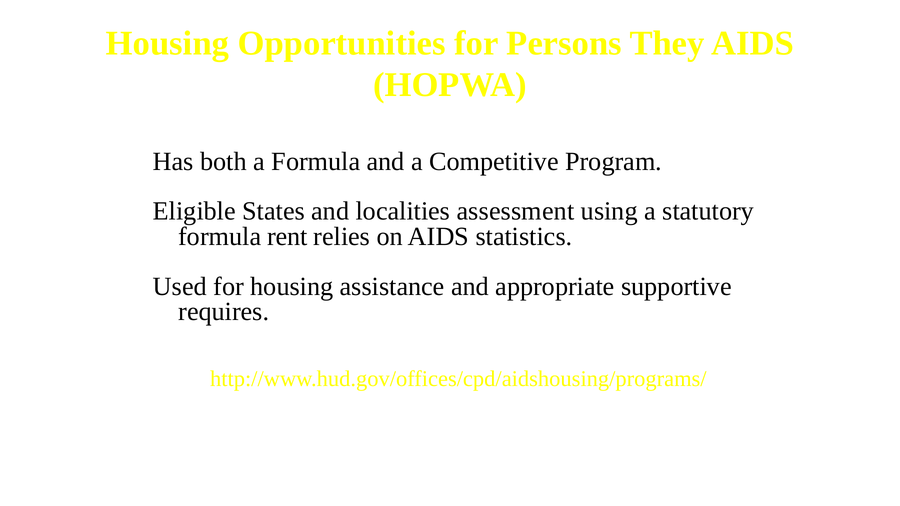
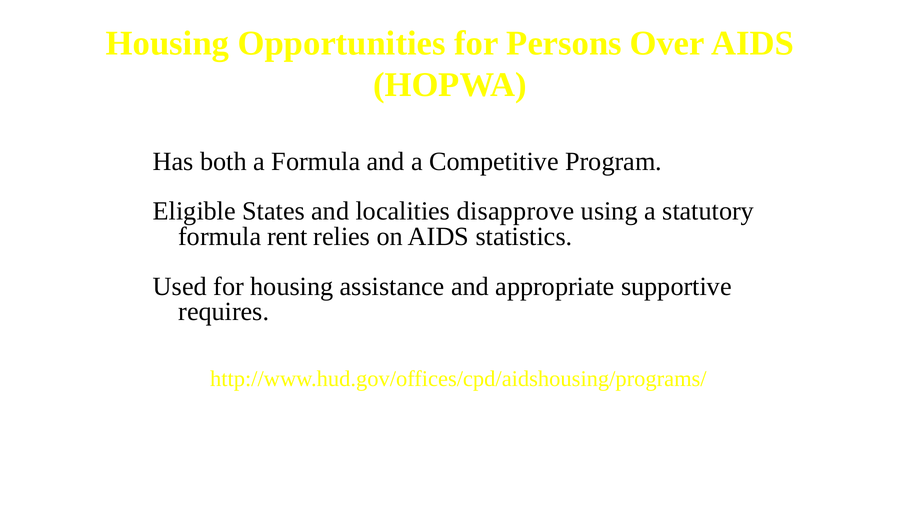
They: They -> Over
assessment: assessment -> disapprove
